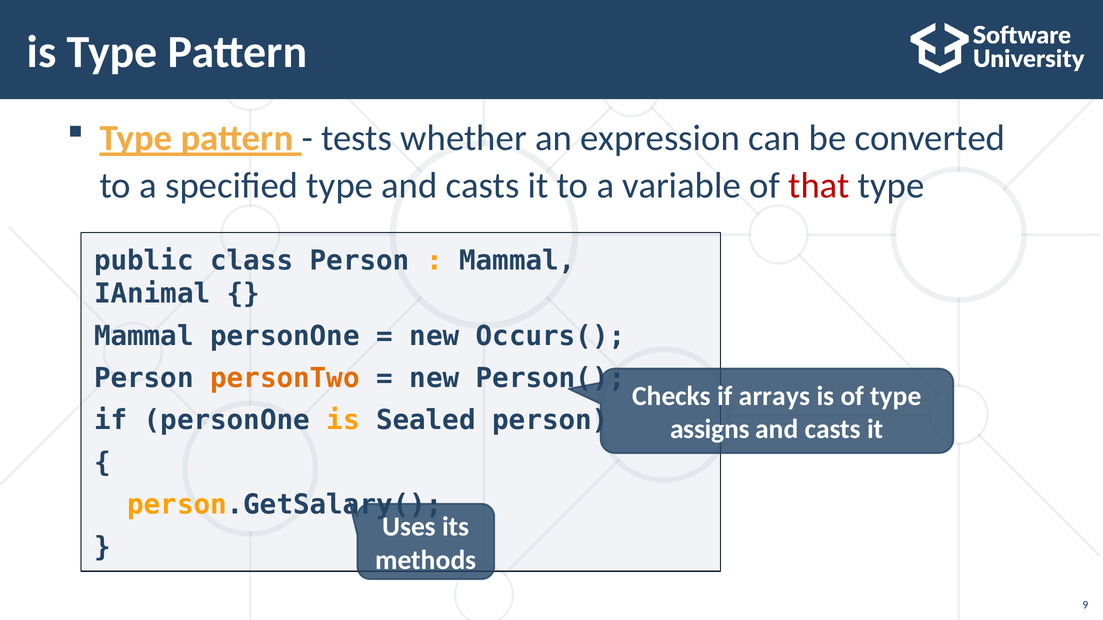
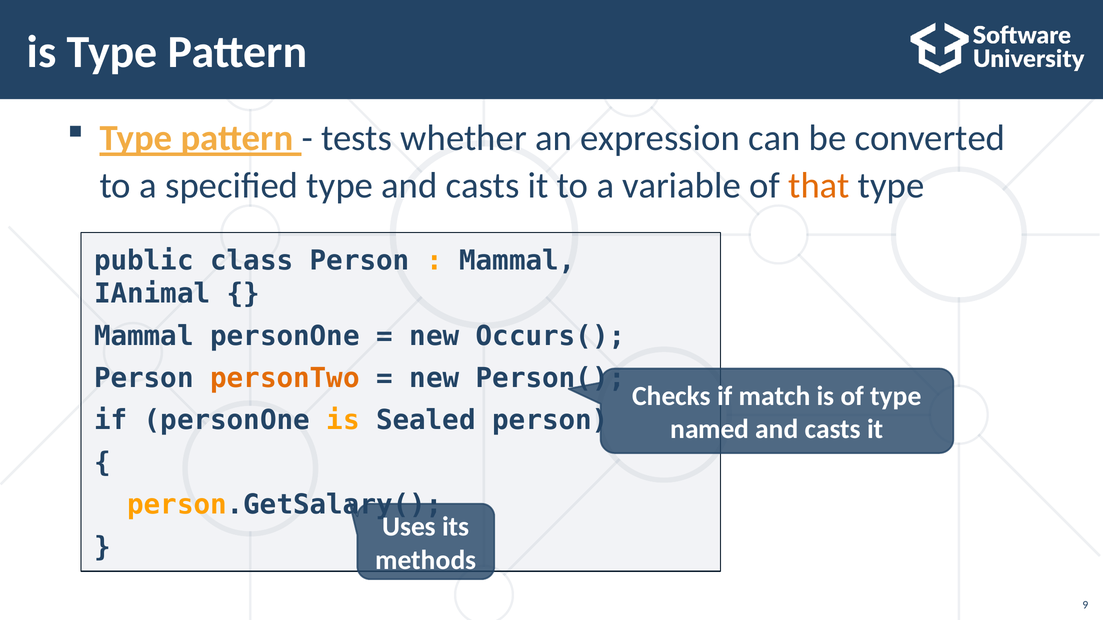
that colour: red -> orange
arrays: arrays -> match
assigns: assigns -> named
